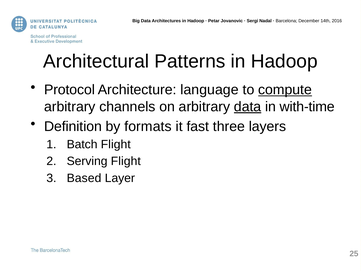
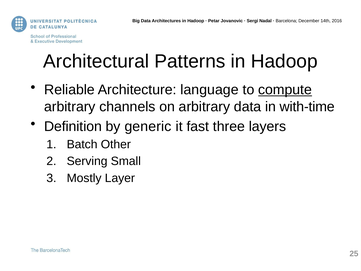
Protocol: Protocol -> Reliable
data at (248, 107) underline: present -> none
formats: formats -> generic
Batch Flight: Flight -> Other
Serving Flight: Flight -> Small
Based: Based -> Mostly
